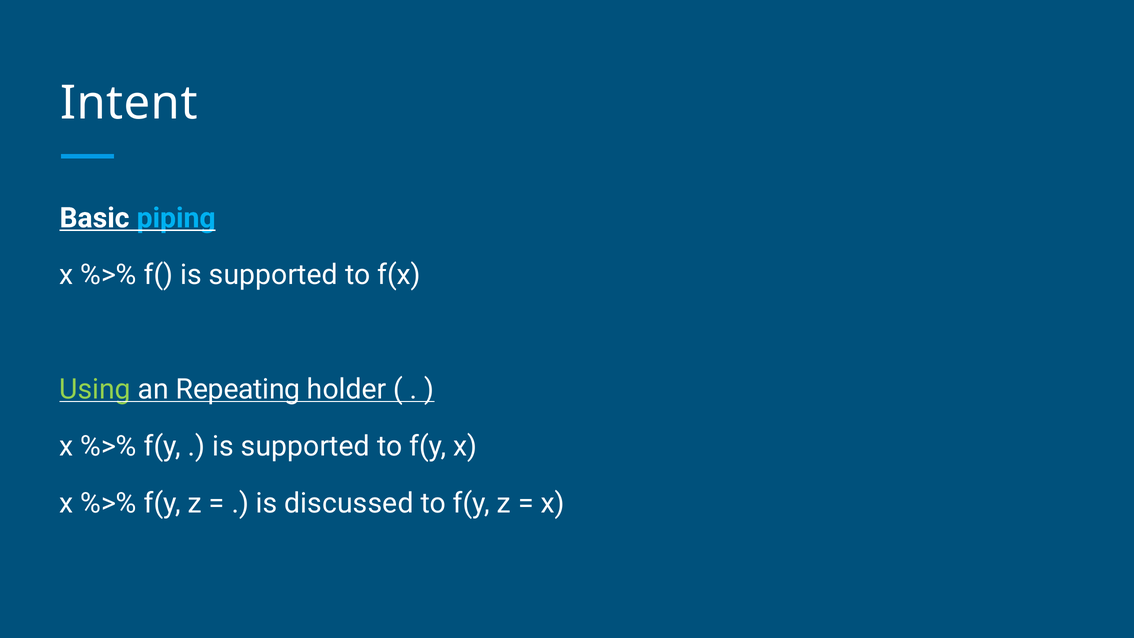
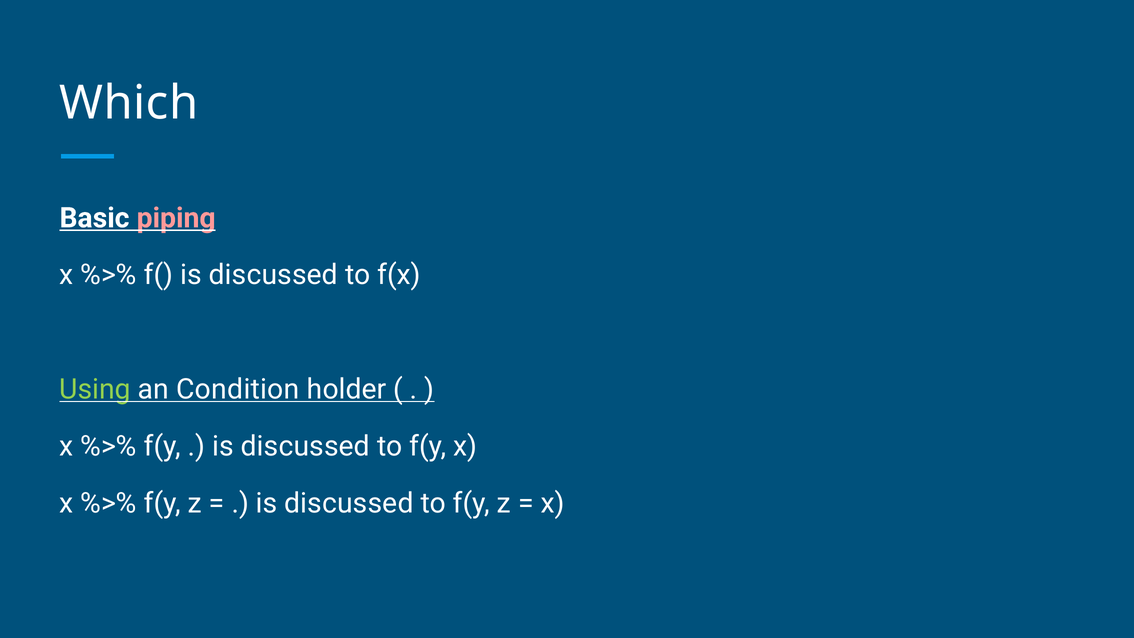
Intent: Intent -> Which
piping colour: light blue -> pink
f( is supported: supported -> discussed
Repeating: Repeating -> Condition
supported at (305, 446): supported -> discussed
